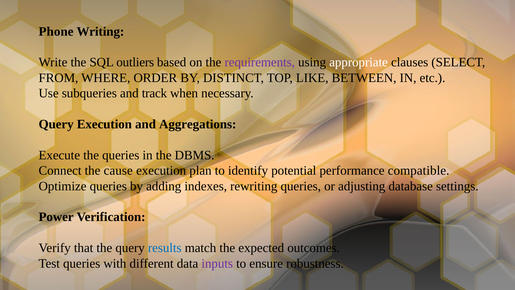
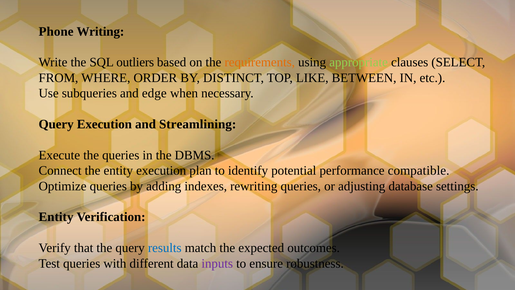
requirements colour: purple -> orange
appropriate colour: white -> light green
track: track -> edge
Aggregations: Aggregations -> Streamlining
the cause: cause -> entity
Power at (56, 217): Power -> Entity
